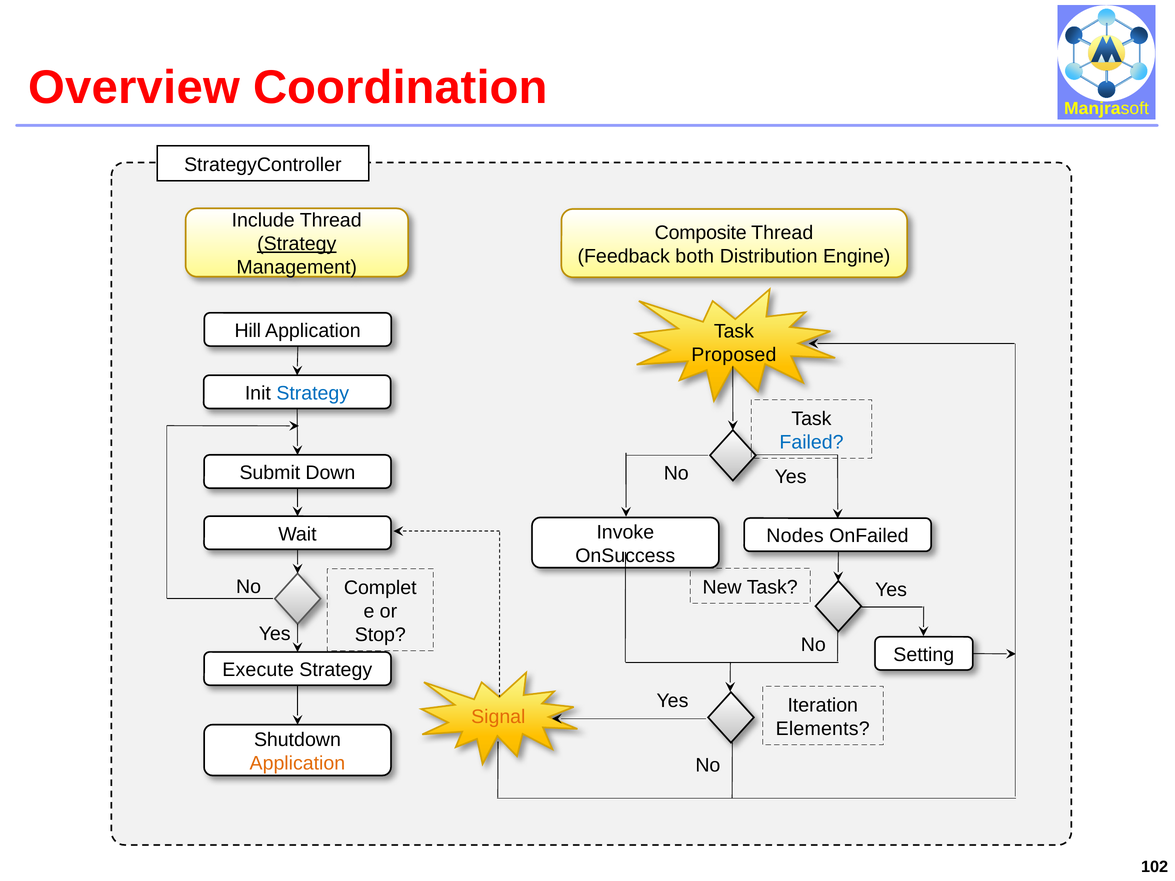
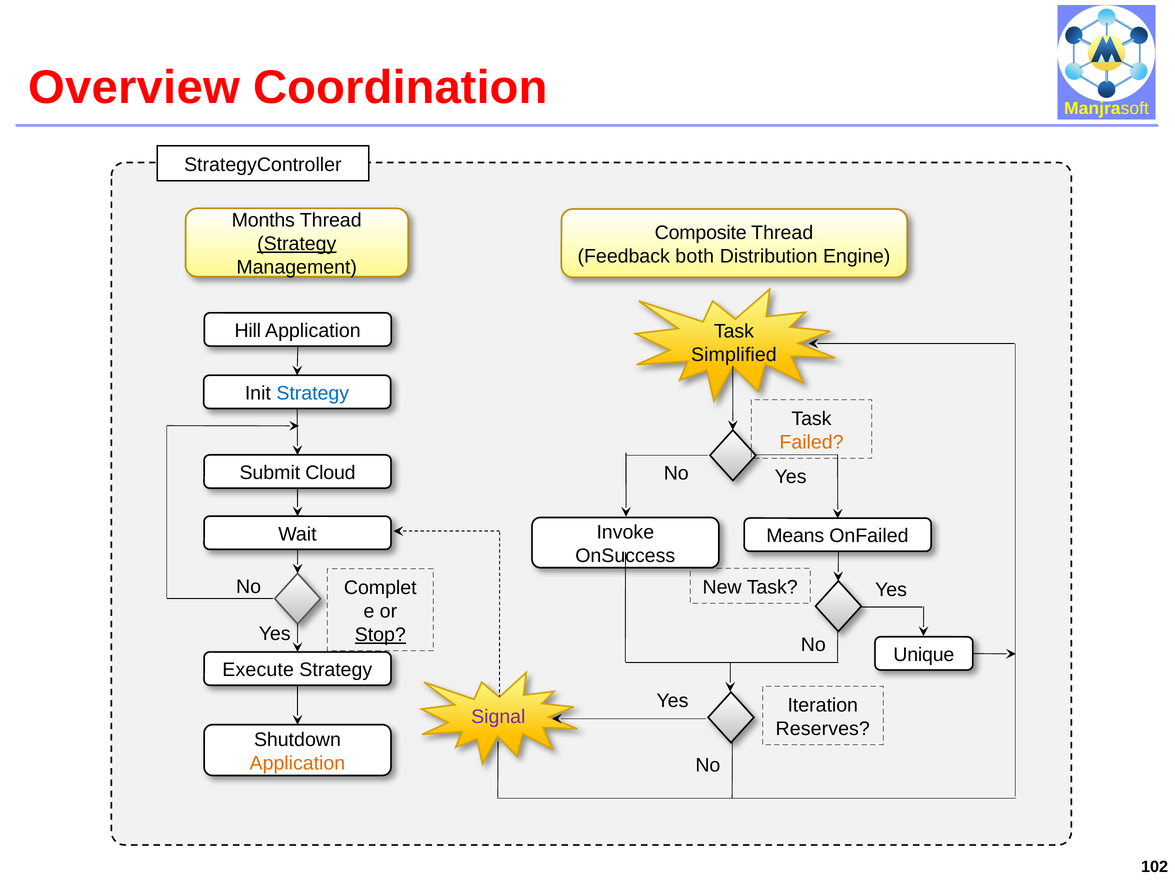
Include: Include -> Months
Proposed: Proposed -> Simplified
Failed colour: blue -> orange
Down: Down -> Cloud
Nodes: Nodes -> Means
Stop underline: none -> present
Setting: Setting -> Unique
Signal colour: orange -> purple
Elements: Elements -> Reserves
